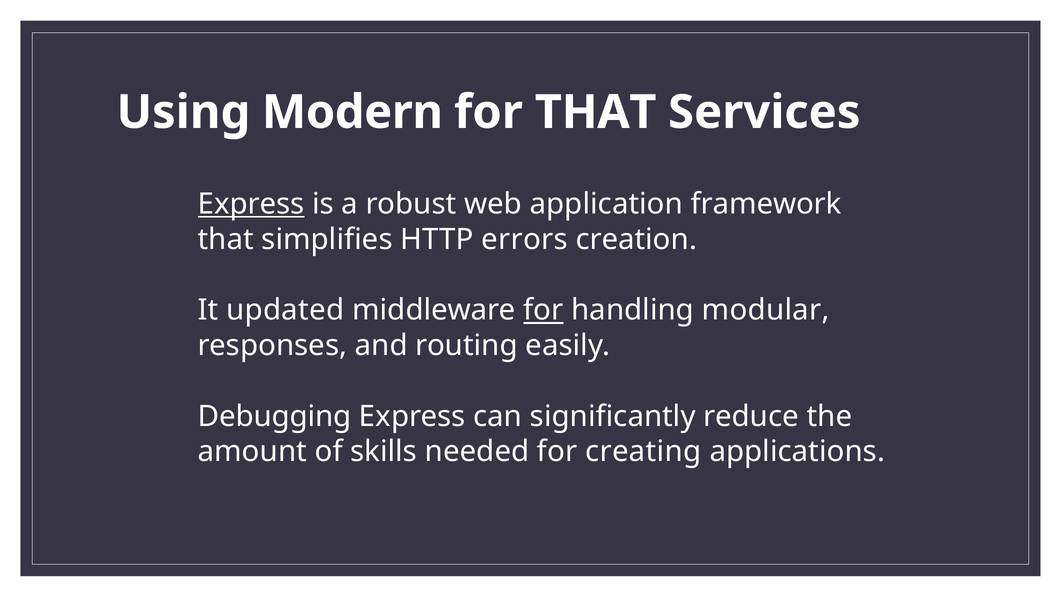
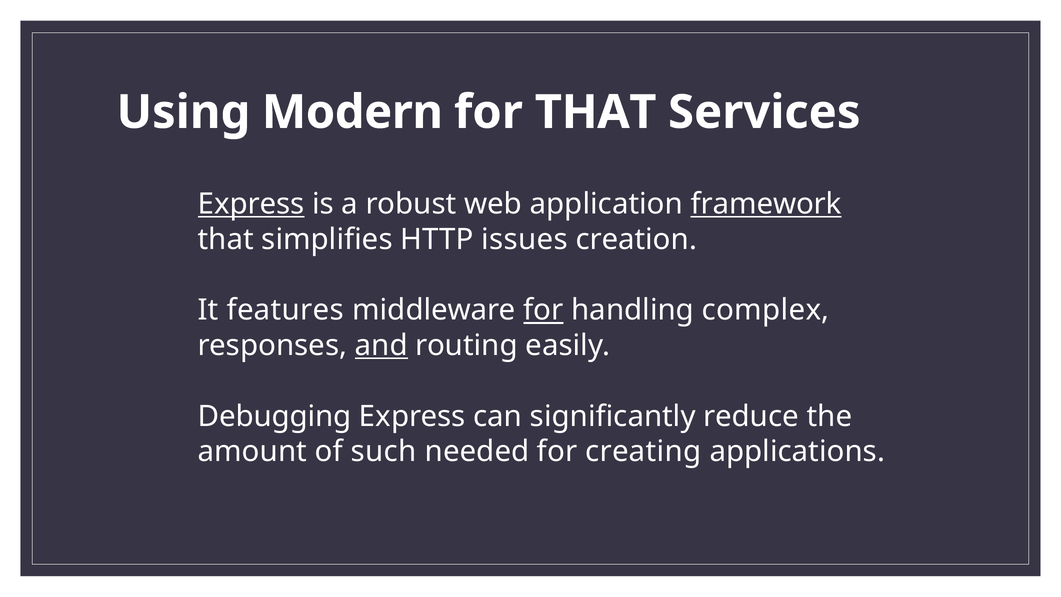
framework underline: none -> present
errors: errors -> issues
updated: updated -> features
modular: modular -> complex
and underline: none -> present
skills: skills -> such
